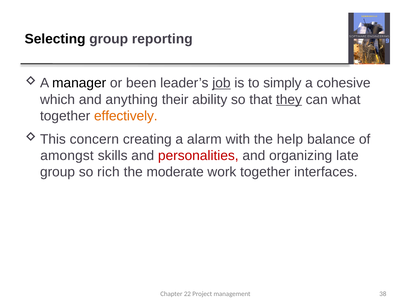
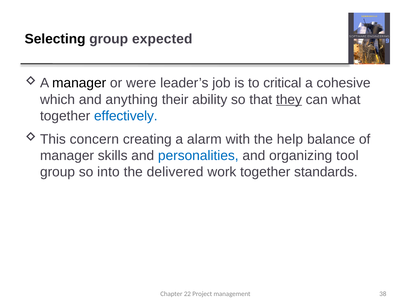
reporting: reporting -> expected
been: been -> were
job underline: present -> none
simply: simply -> critical
effectively colour: orange -> blue
amongst at (67, 156): amongst -> manager
personalities colour: red -> blue
late: late -> tool
rich: rich -> into
moderate: moderate -> delivered
interfaces: interfaces -> standards
